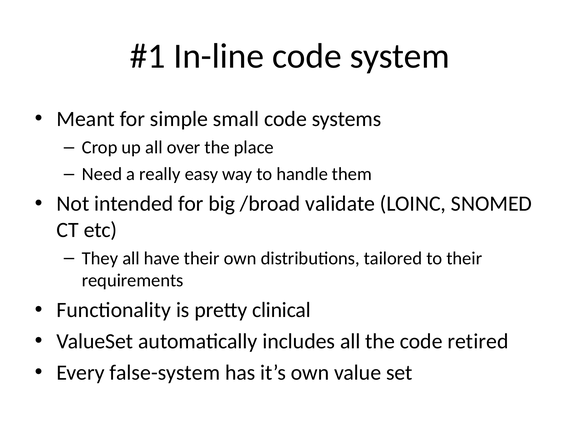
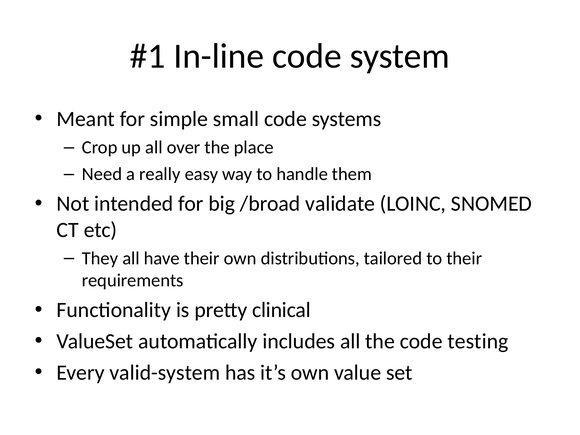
retired: retired -> testing
false-system: false-system -> valid-system
